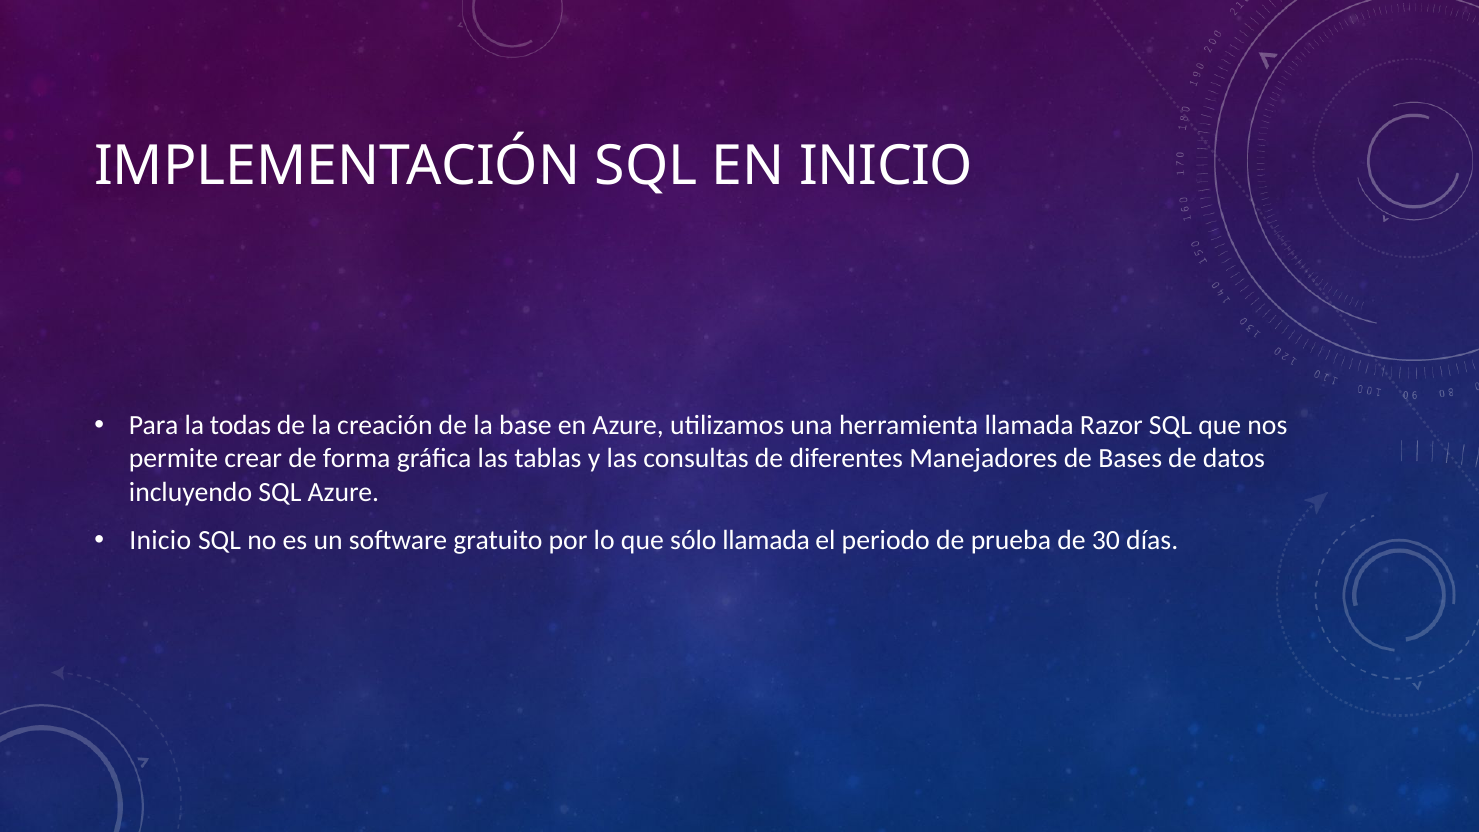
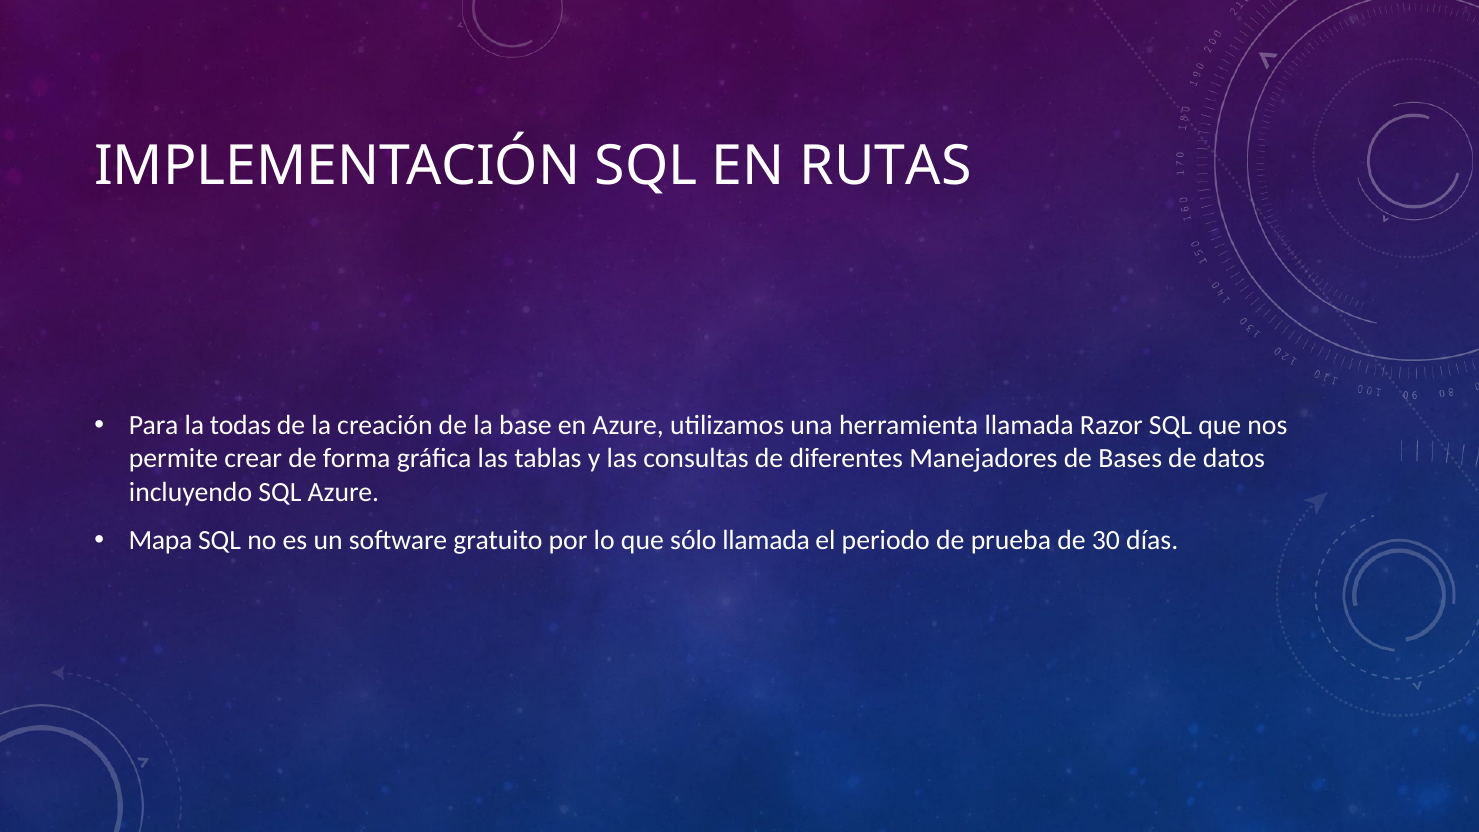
EN INICIO: INICIO -> RUTAS
Inicio at (160, 541): Inicio -> Mapa
